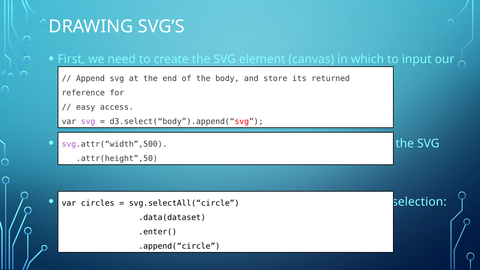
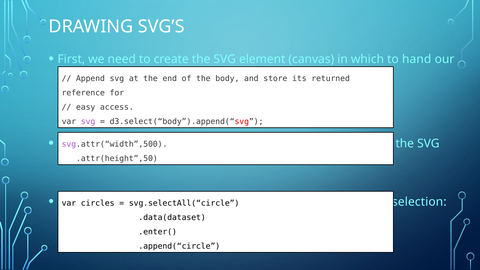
input: input -> hand
